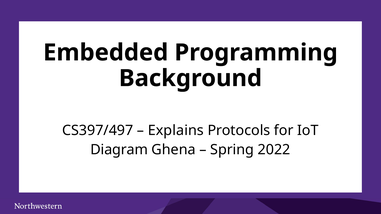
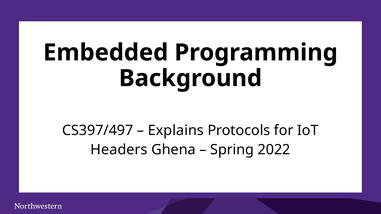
Diagram: Diagram -> Headers
